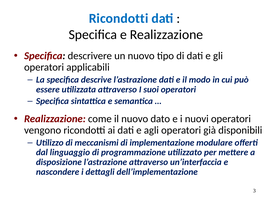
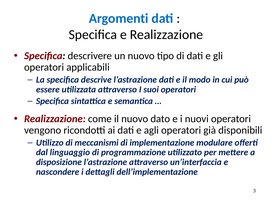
Ricondotti at (119, 18): Ricondotti -> Argomenti
